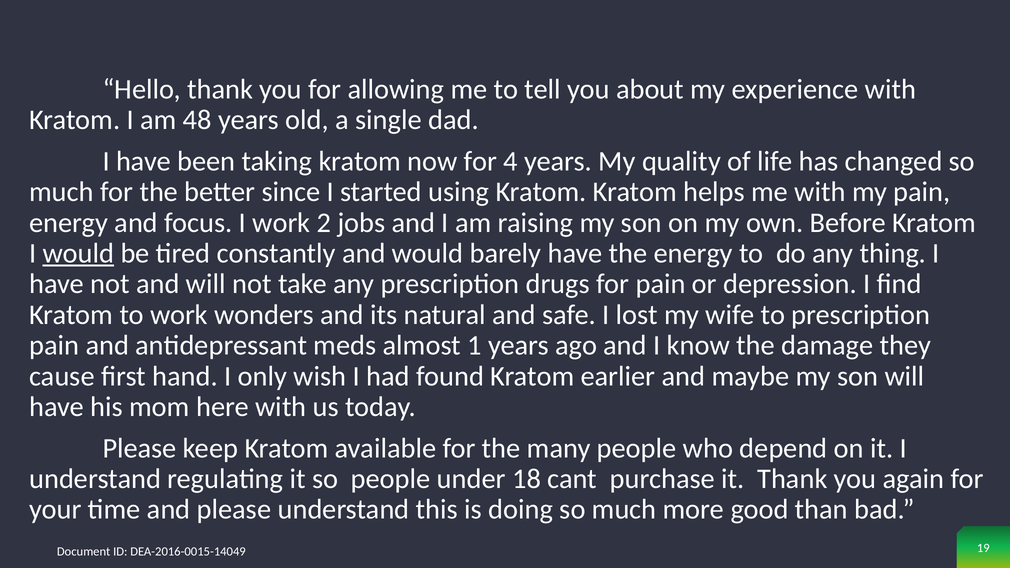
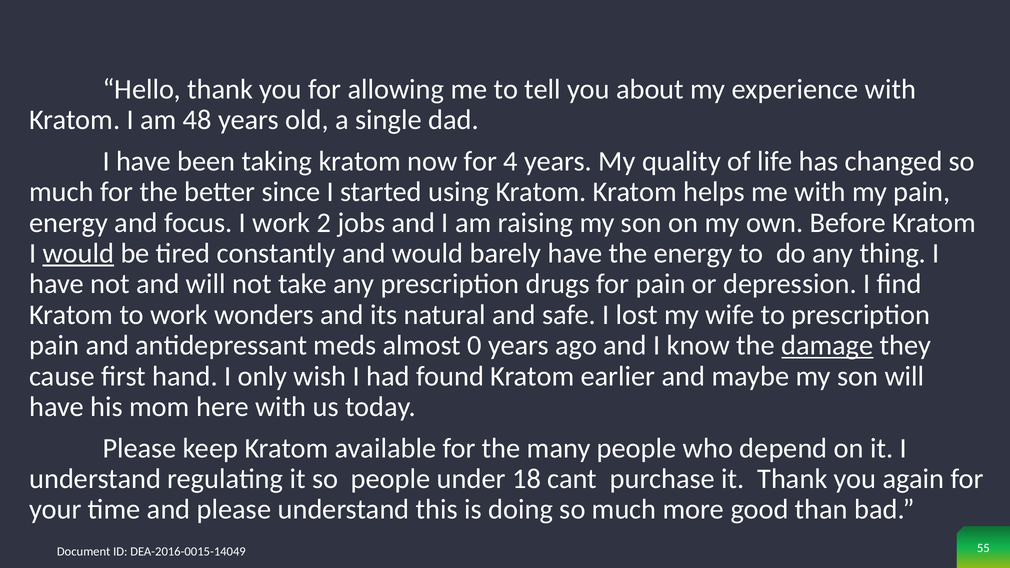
1: 1 -> 0
damage underline: none -> present
19: 19 -> 55
